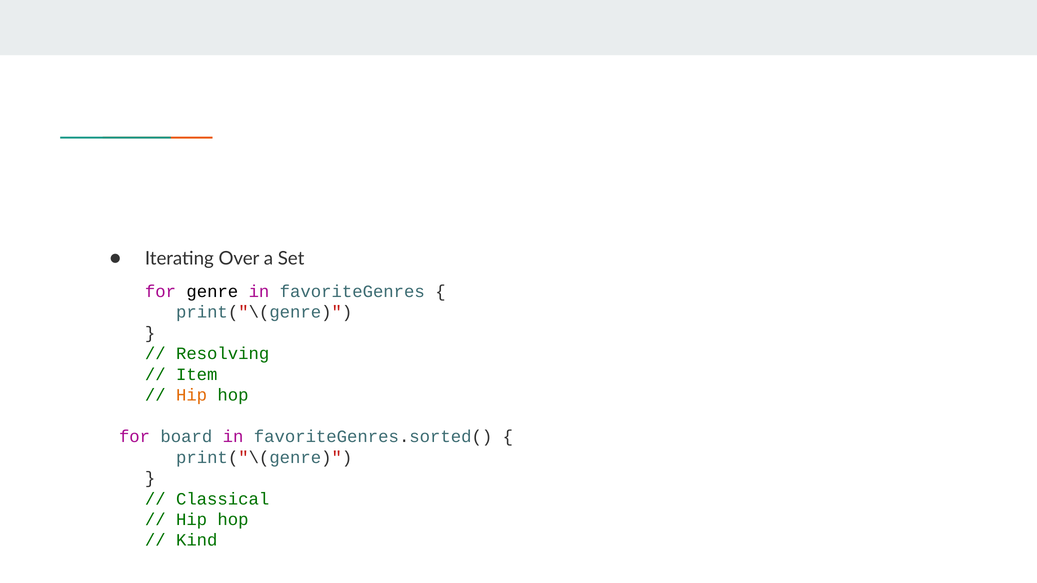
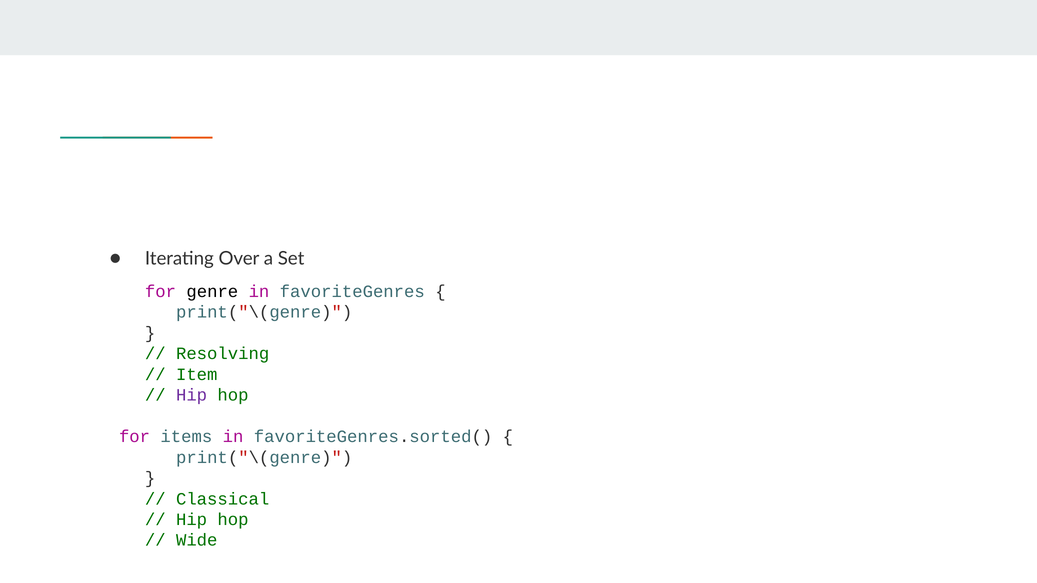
Hip at (192, 395) colour: orange -> purple
board: board -> items
Kind: Kind -> Wide
